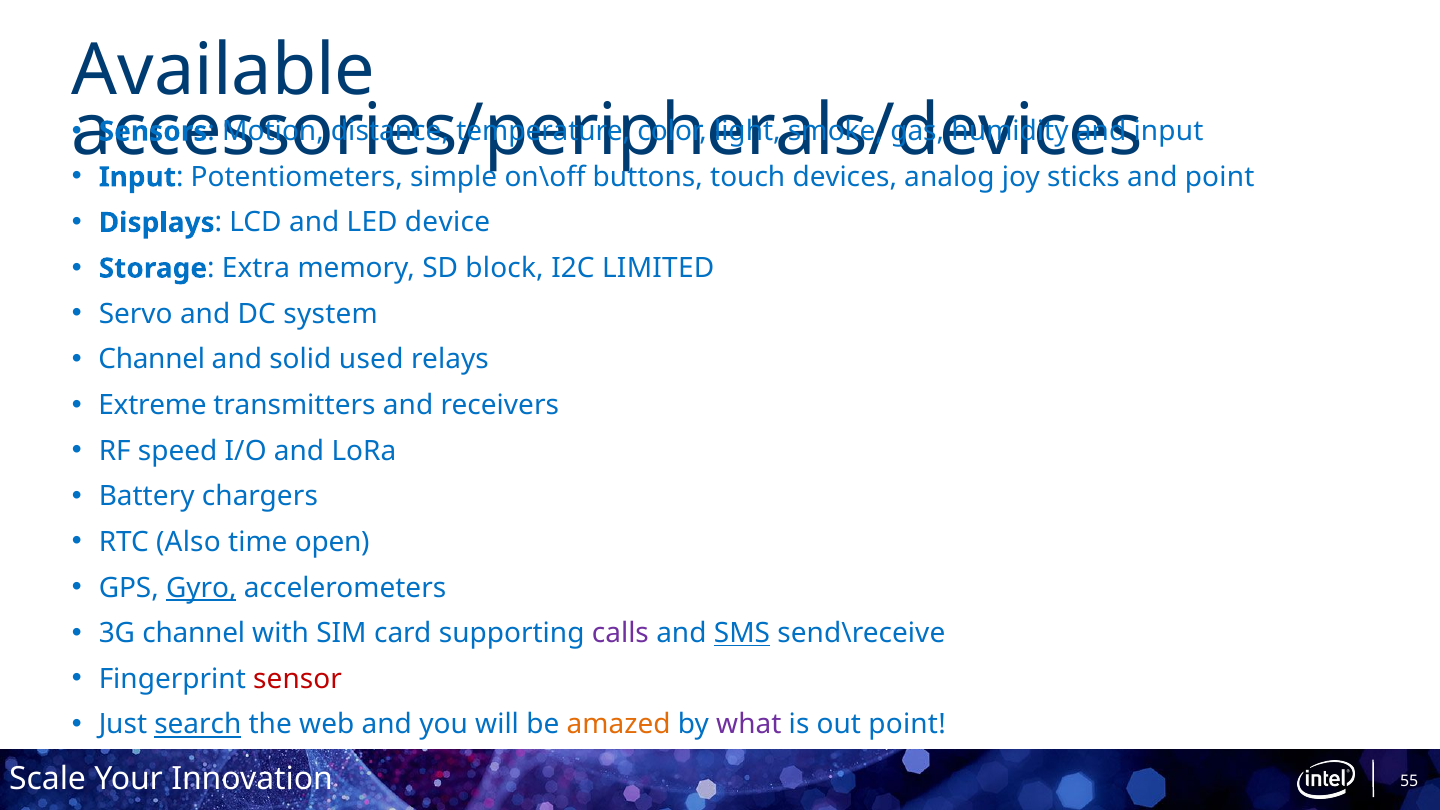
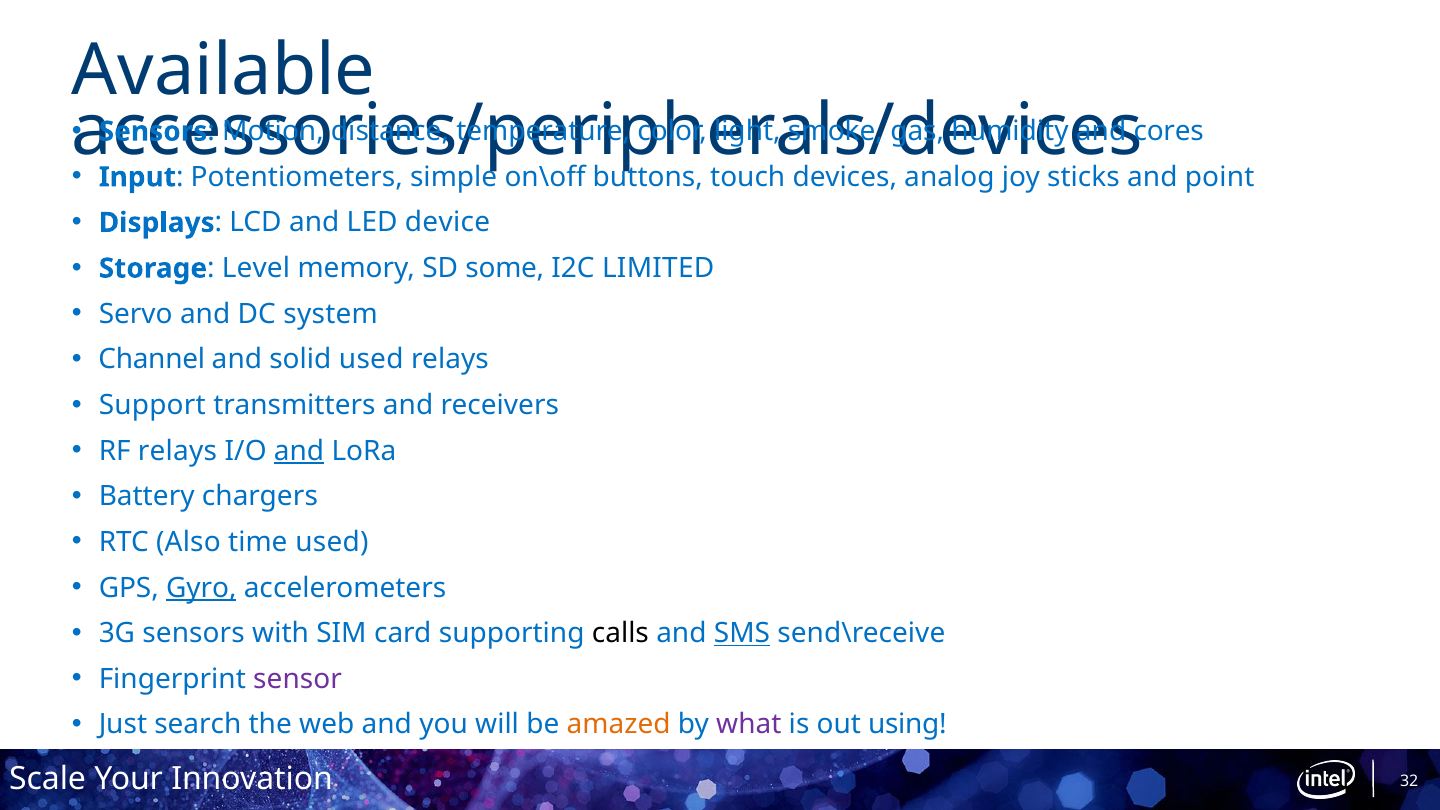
input at (1168, 131): input -> cores
Extra: Extra -> Level
block: block -> some
Extreme: Extreme -> Support
RF speed: speed -> relays
and at (299, 451) underline: none -> present
time open: open -> used
3G channel: channel -> sensors
calls colour: purple -> black
sensor colour: red -> purple
search underline: present -> none
out point: point -> using
55: 55 -> 32
